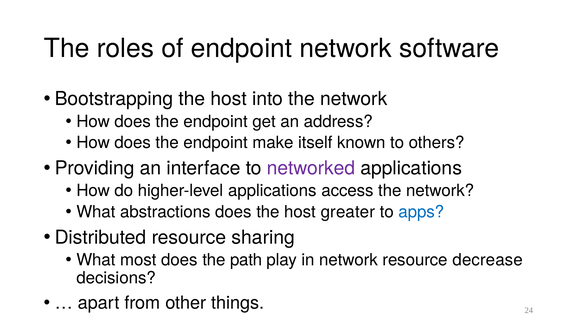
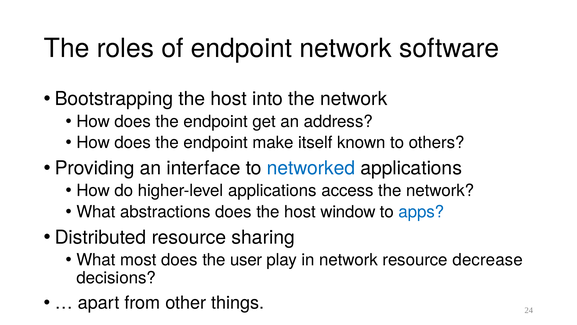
networked colour: purple -> blue
greater: greater -> window
path: path -> user
